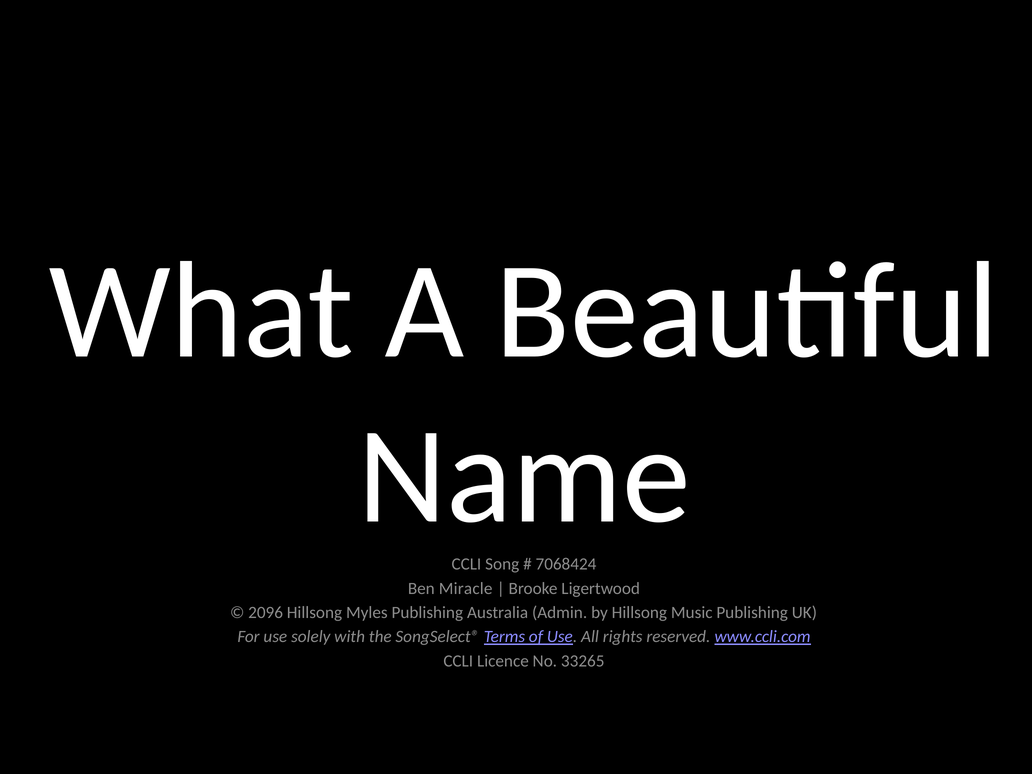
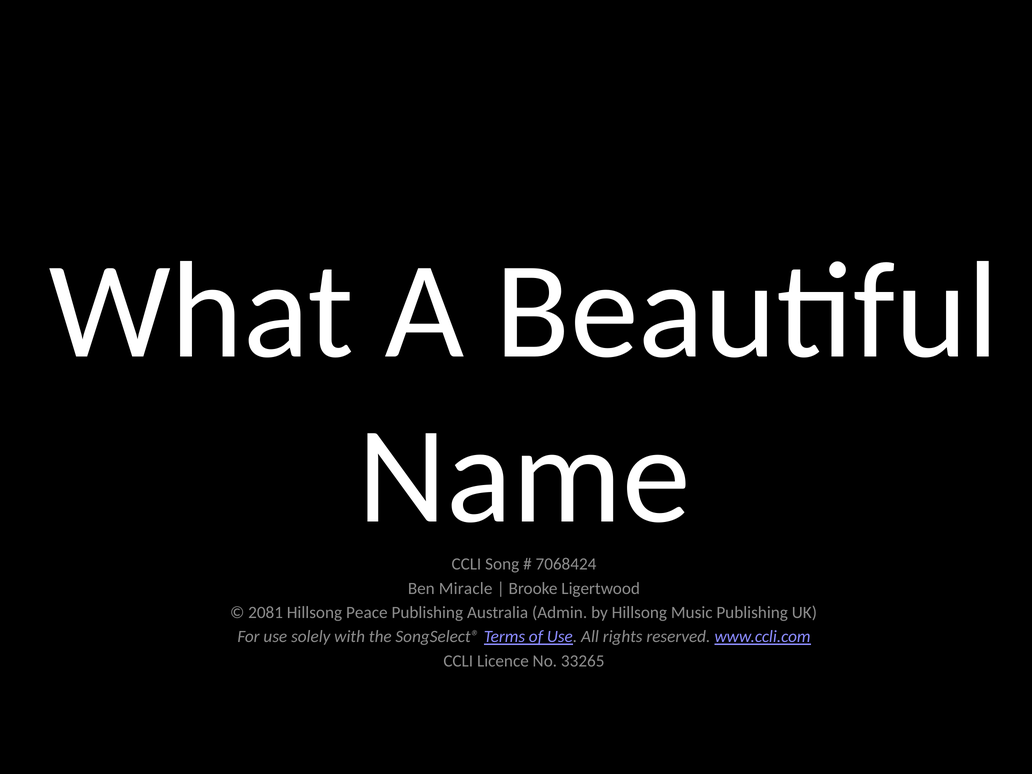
2096: 2096 -> 2081
Myles: Myles -> Peace
